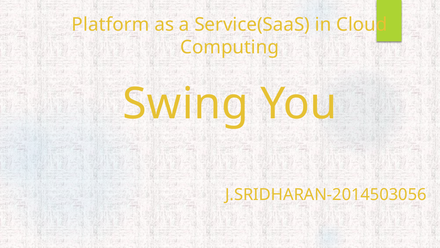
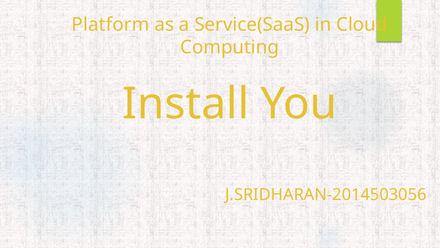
Swing: Swing -> Install
